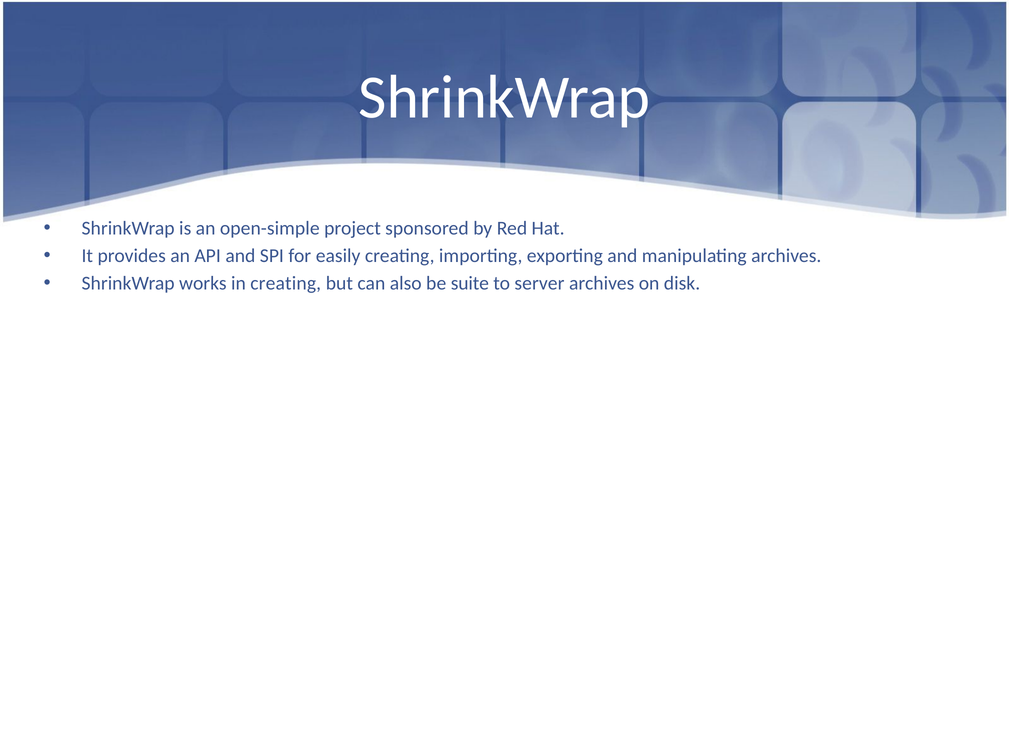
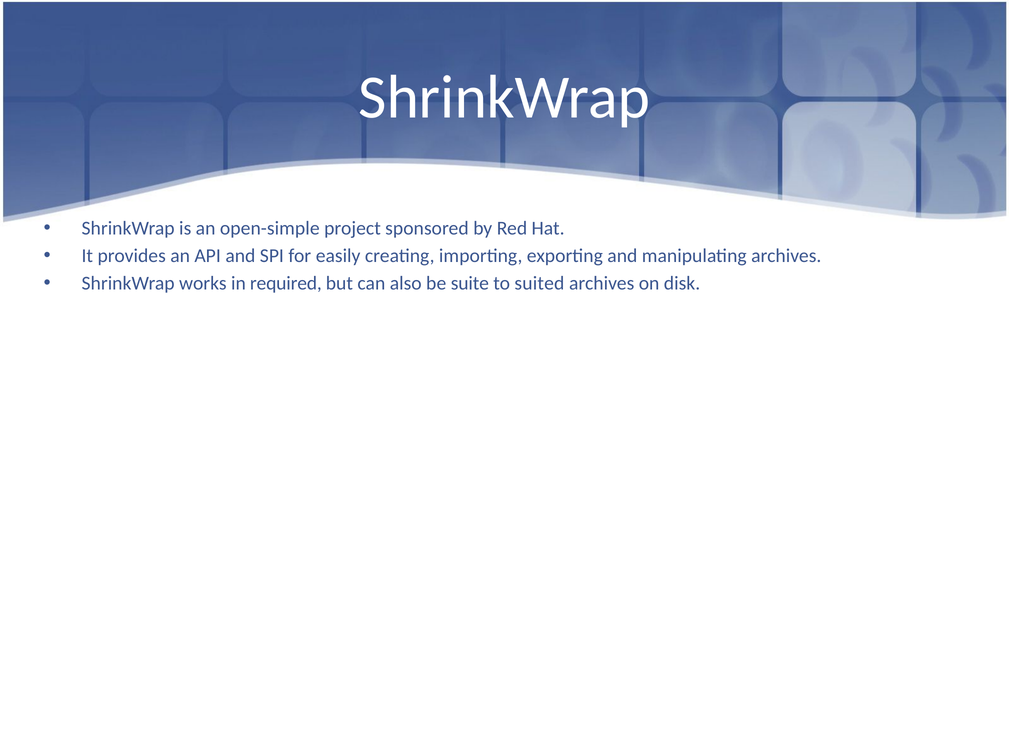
in creating: creating -> required
server: server -> suited
